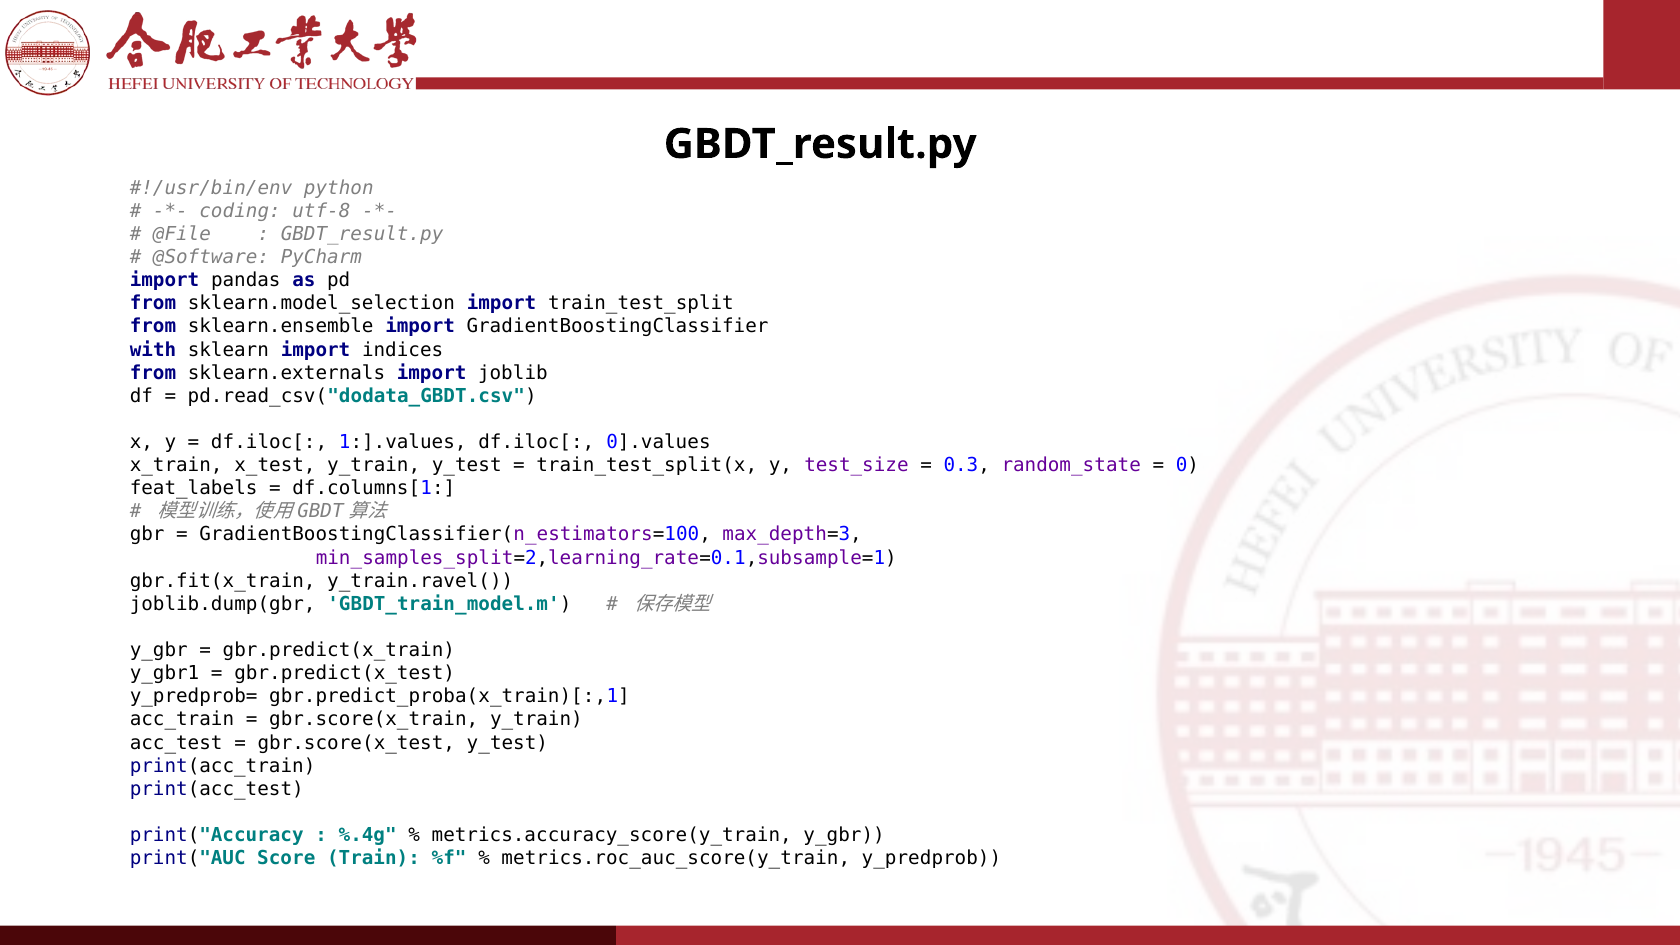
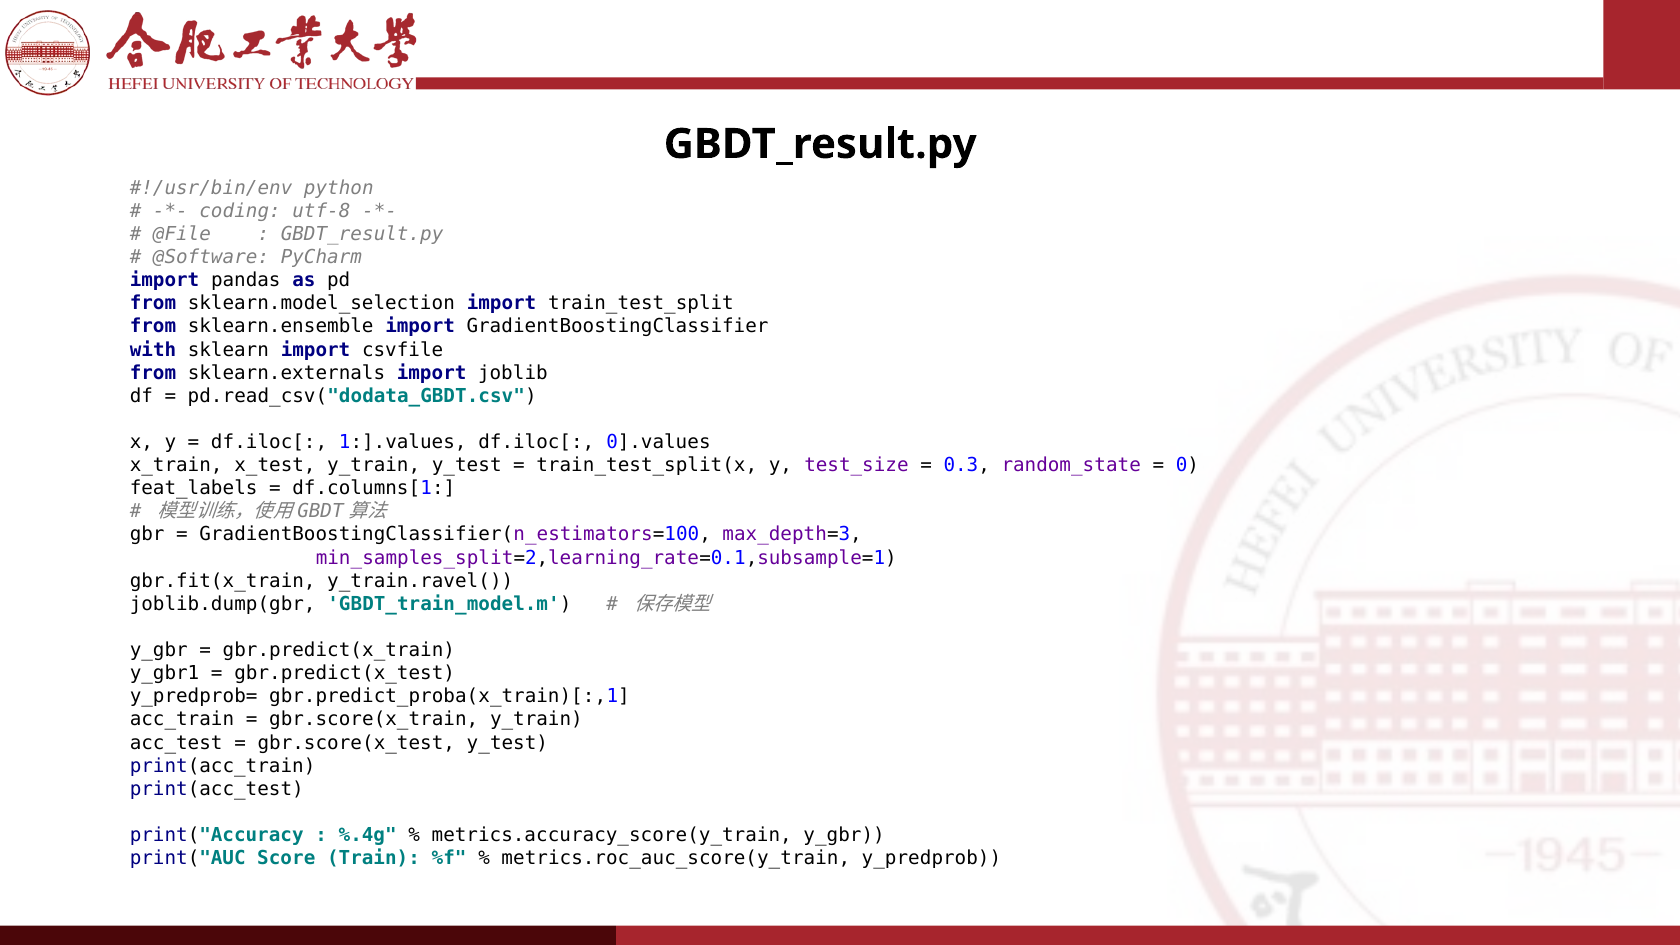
indices: indices -> csvfile
